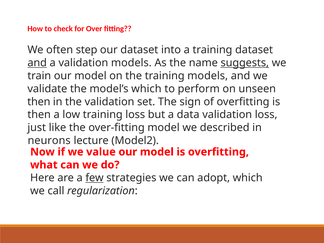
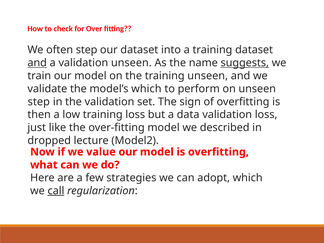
validation models: models -> unseen
training models: models -> unseen
then at (39, 102): then -> step
neurons: neurons -> dropped
few underline: present -> none
call underline: none -> present
